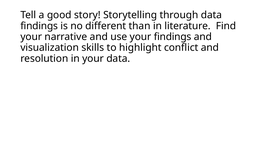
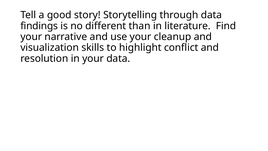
your findings: findings -> cleanup
